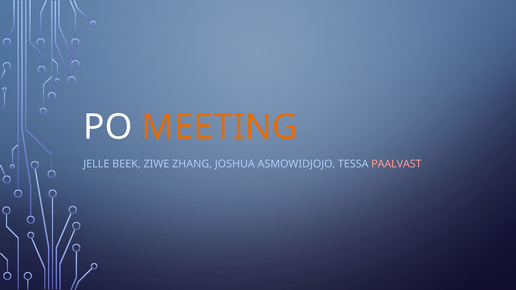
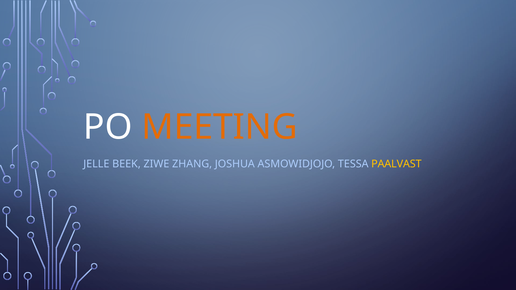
PAALVAST colour: pink -> yellow
